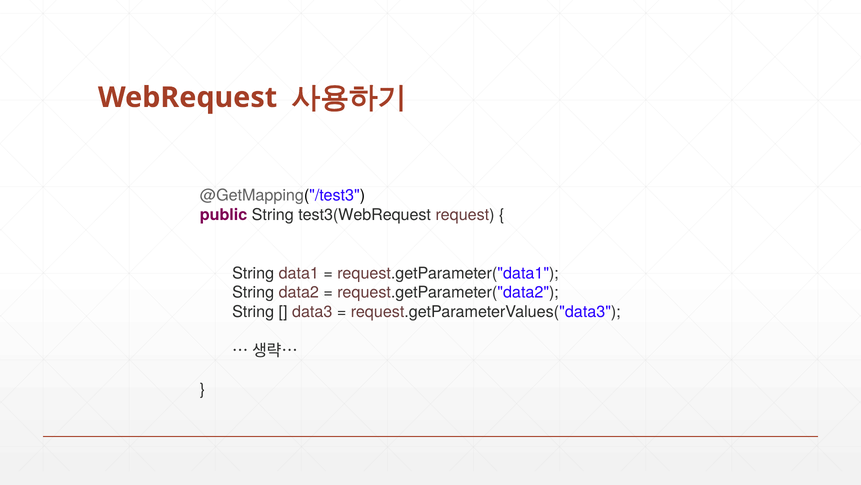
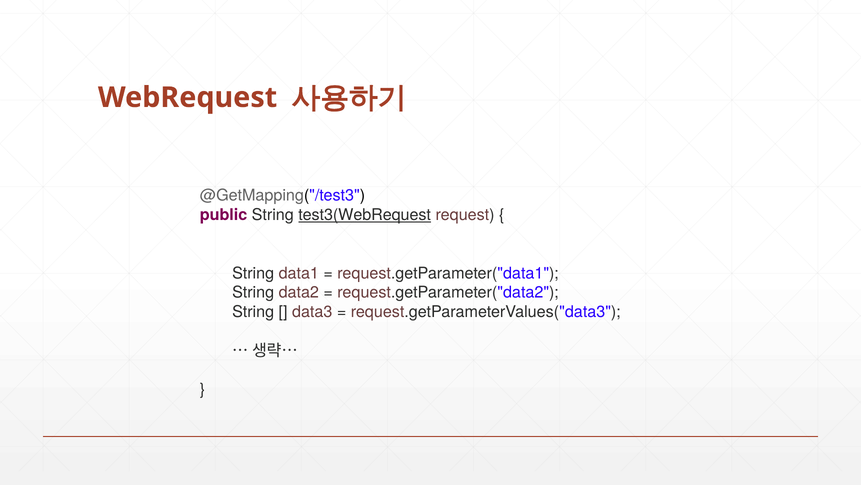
test3(WebRequest underline: none -> present
